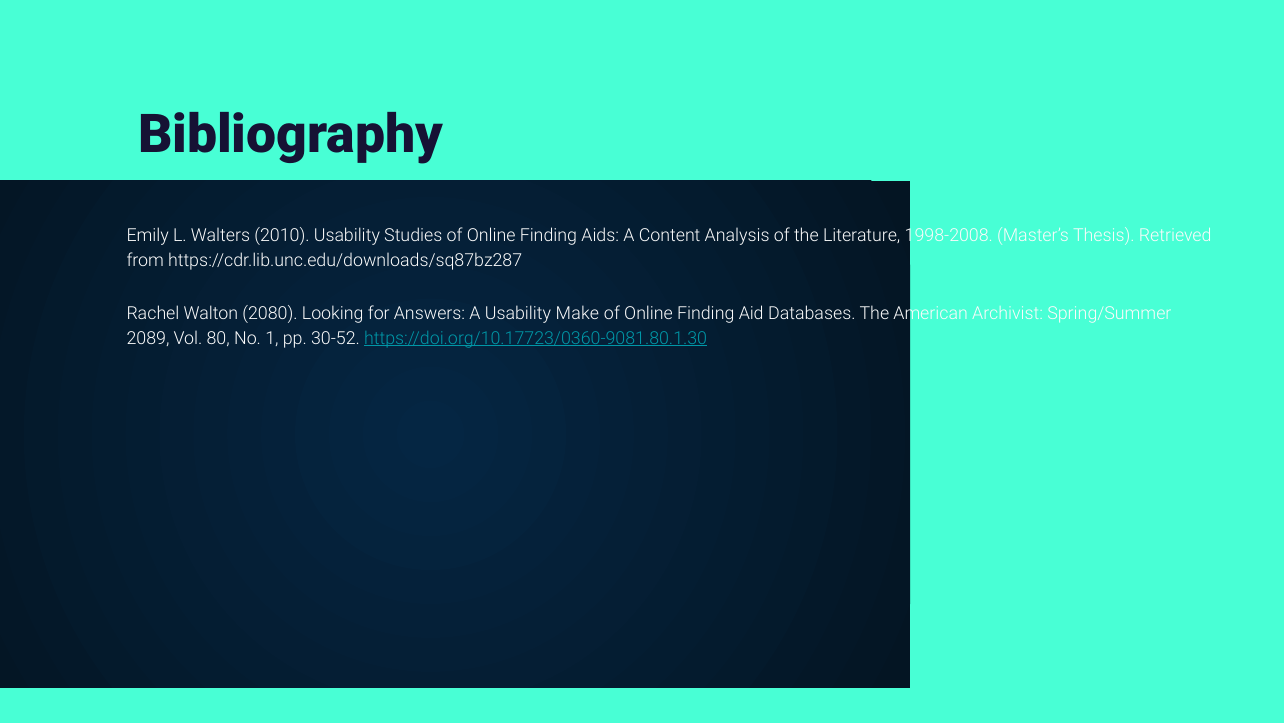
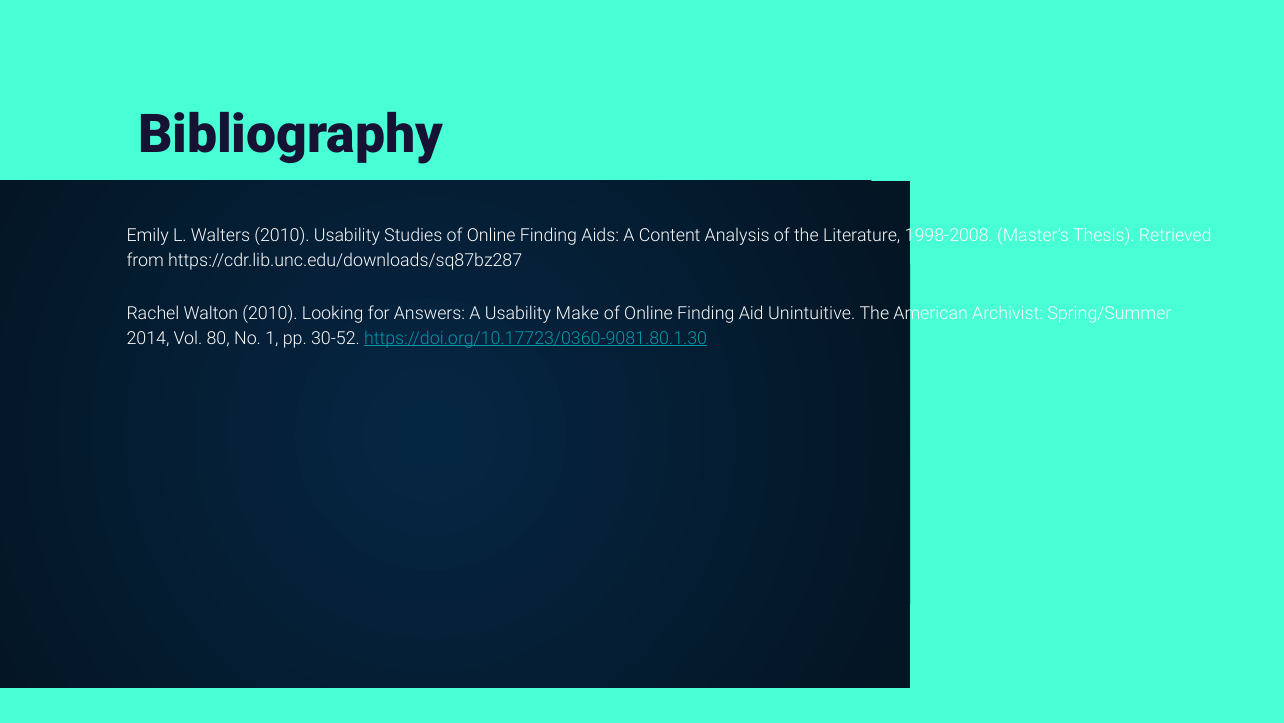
Walton 2080: 2080 -> 2010
Databases: Databases -> Unintuitive
2089: 2089 -> 2014
